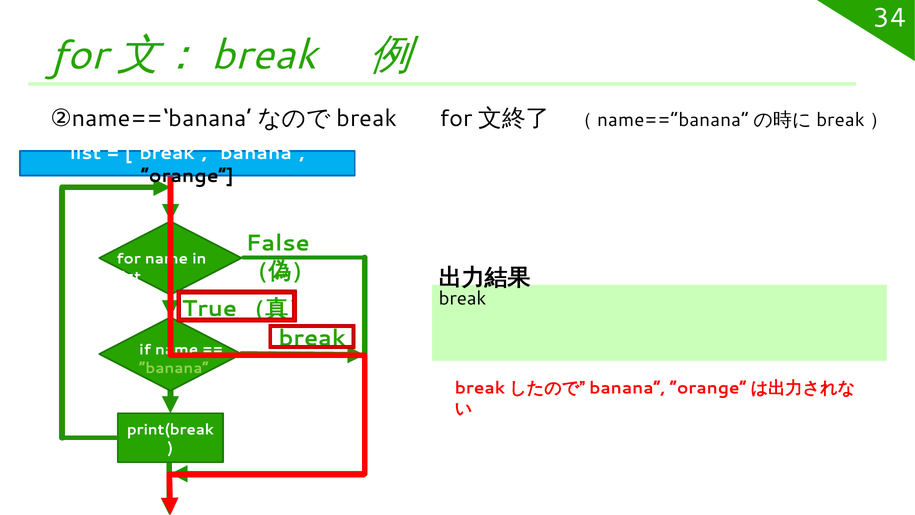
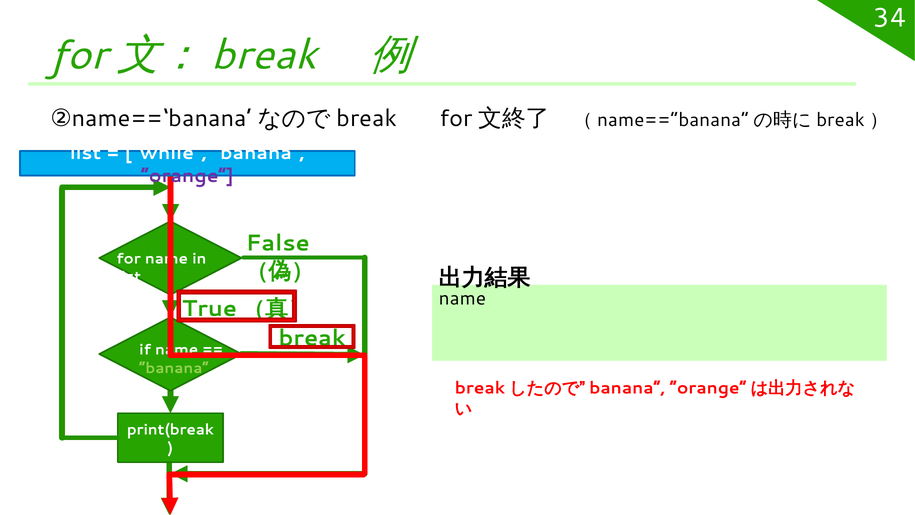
break at (166, 153): break -> while
orange colour: black -> purple
break at (463, 298): break -> name
